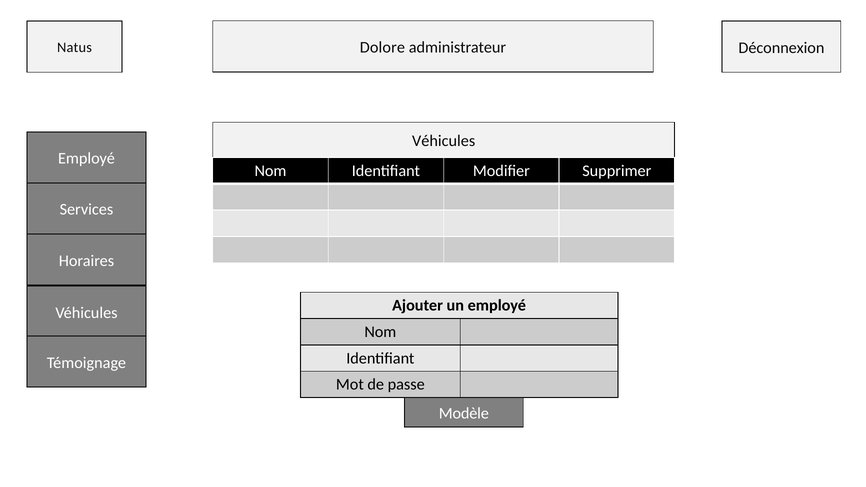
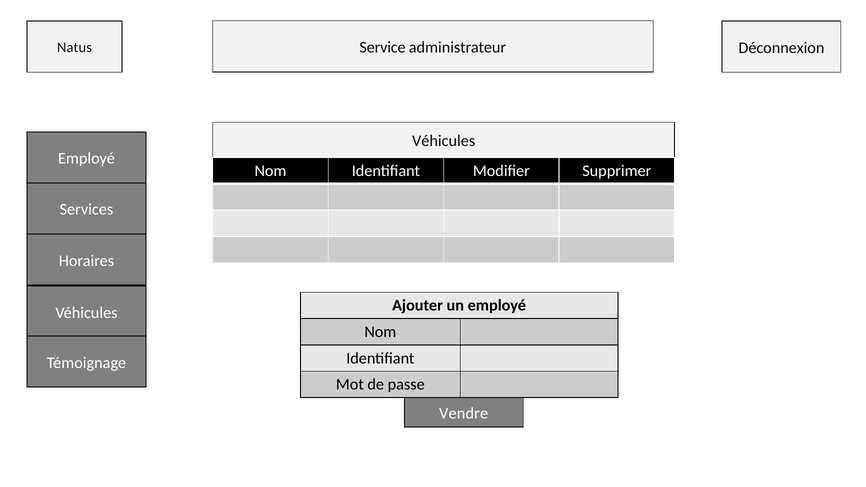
Dolore: Dolore -> Service
Modèle: Modèle -> Vendre
